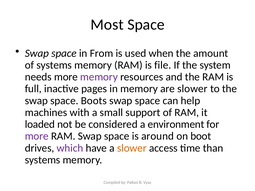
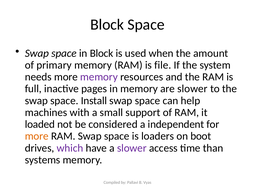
Most at (107, 25): Most -> Block
in From: From -> Block
of systems: systems -> primary
Boots: Boots -> Install
environment: environment -> independent
more at (37, 136) colour: purple -> orange
around: around -> loaders
slower at (132, 148) colour: orange -> purple
